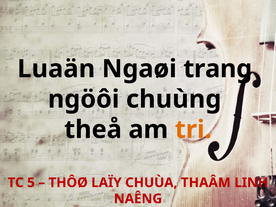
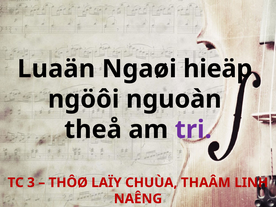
trang: trang -> hieäp
chuùng: chuùng -> nguoàn
tri colour: orange -> purple
5: 5 -> 3
